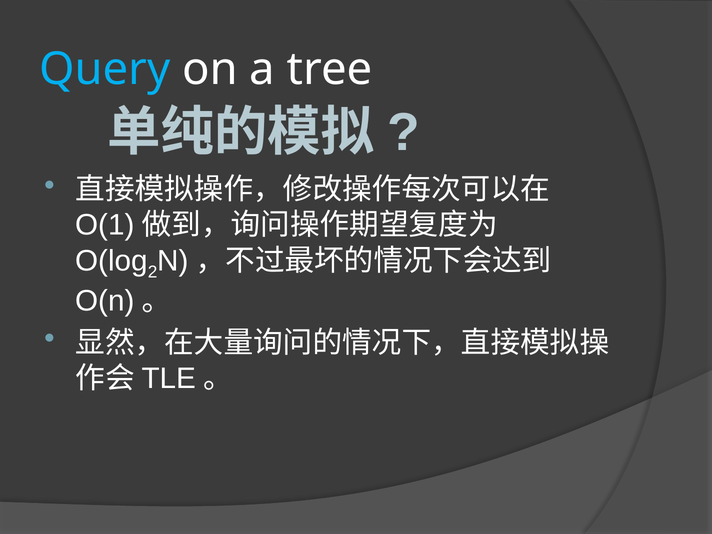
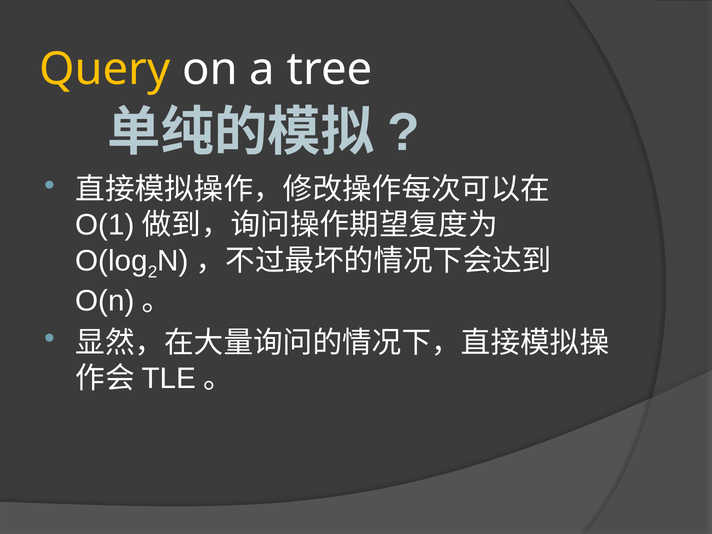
Query colour: light blue -> yellow
